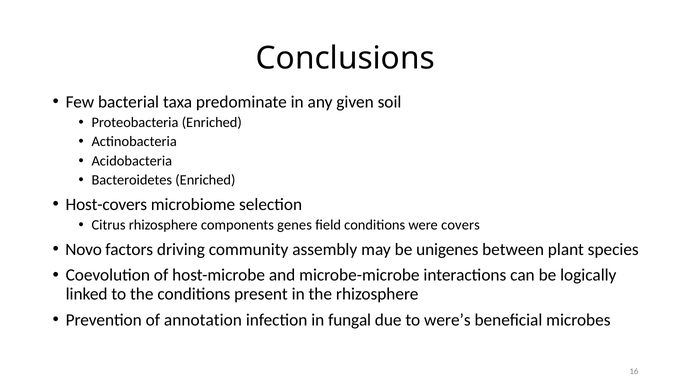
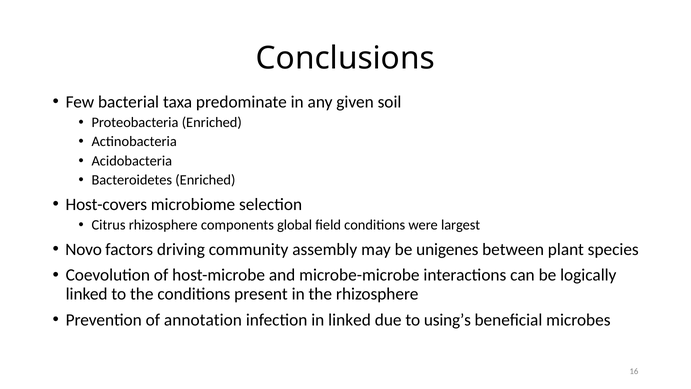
genes: genes -> global
covers: covers -> largest
in fungal: fungal -> linked
were’s: were’s -> using’s
